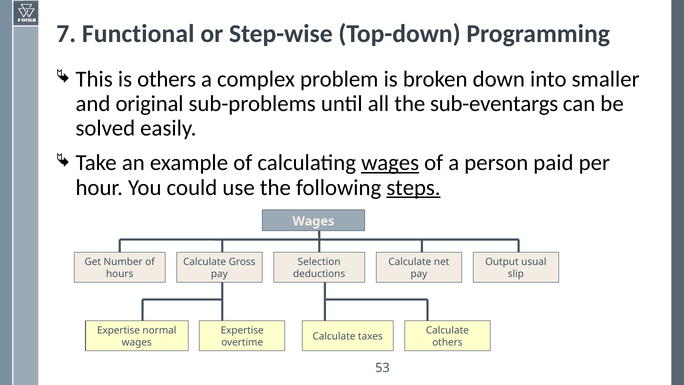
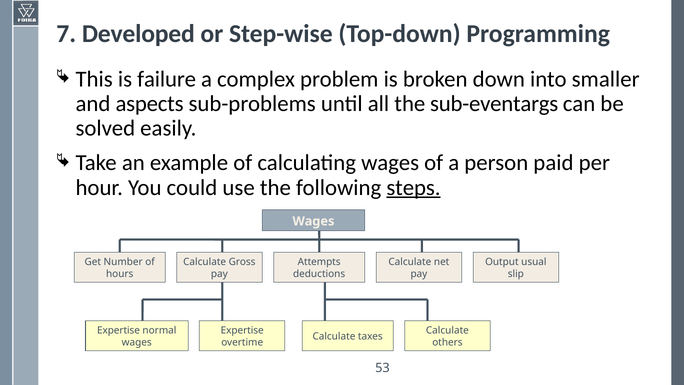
Functional: Functional -> Developed
is others: others -> failure
original: original -> aspects
wages at (390, 163) underline: present -> none
Selection: Selection -> Attempts
